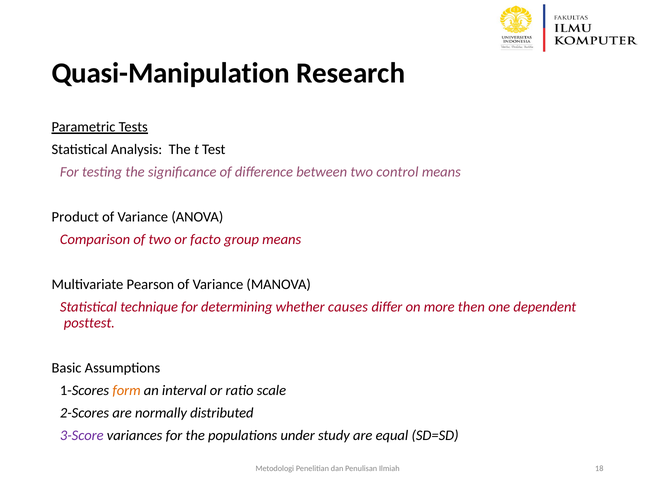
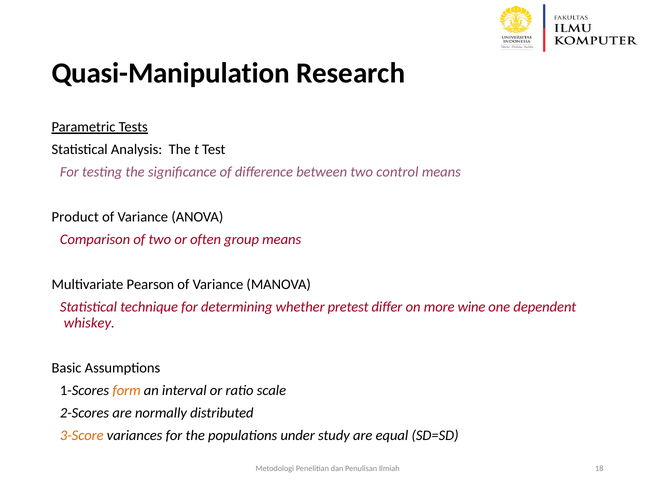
facto: facto -> often
causes: causes -> pretest
then: then -> wine
posttest: posttest -> whiskey
3-Score colour: purple -> orange
